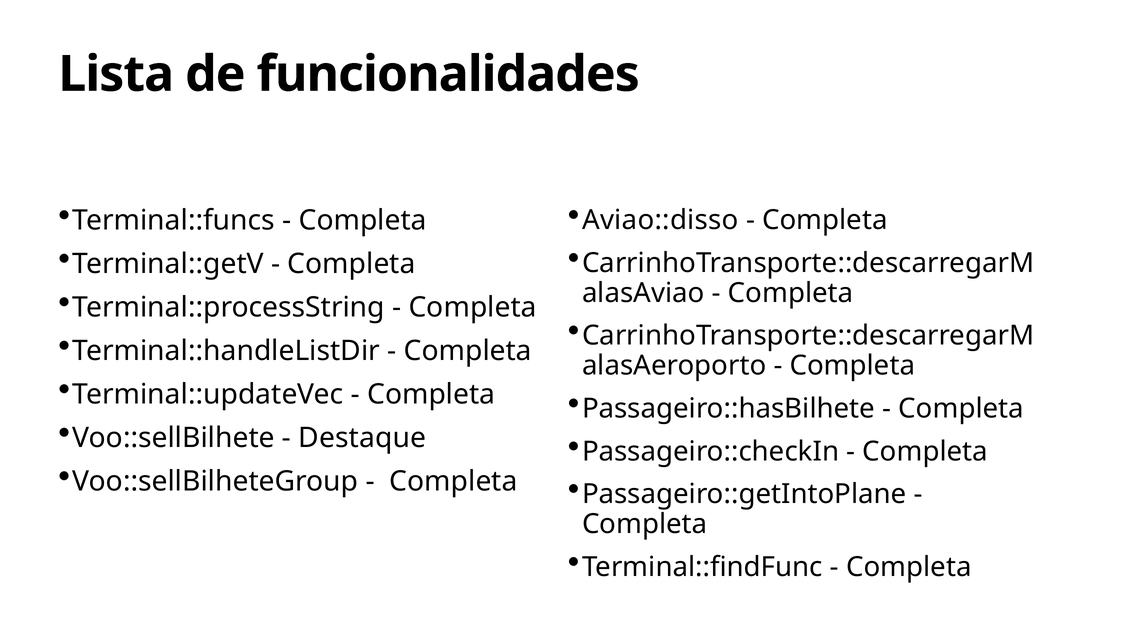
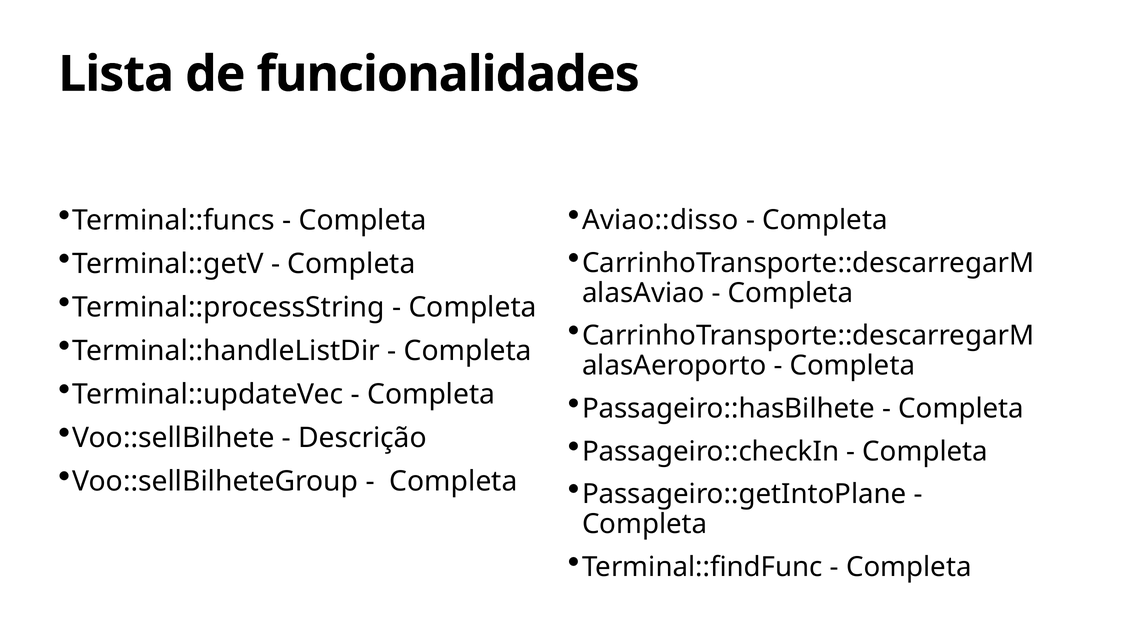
Destaque: Destaque -> Descrição
